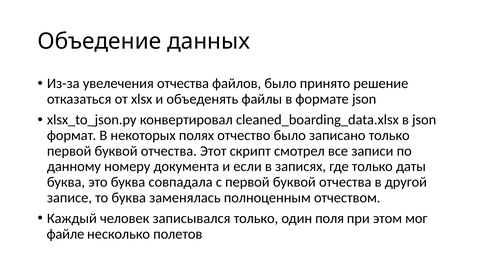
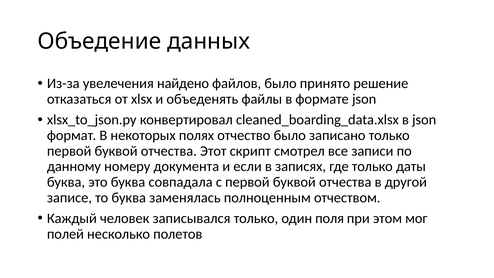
увелечения отчества: отчества -> найдено
файле: файле -> полей
